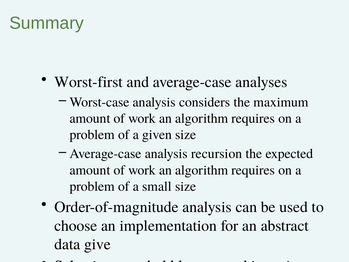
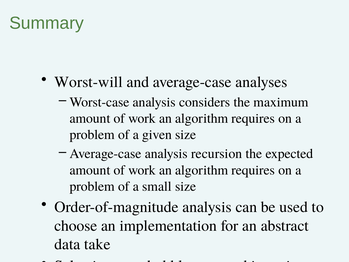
Worst-first: Worst-first -> Worst-will
give: give -> take
